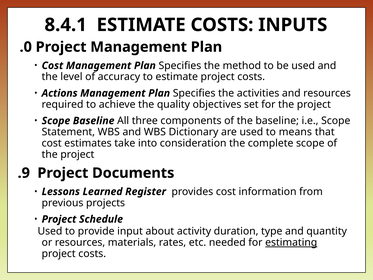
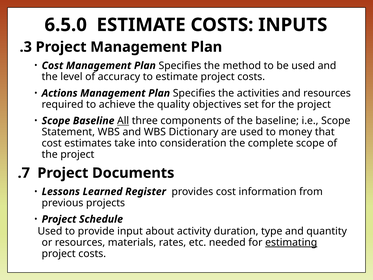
8.4.1: 8.4.1 -> 6.5.0
.0: .0 -> .3
All underline: none -> present
means: means -> money
.9: .9 -> .7
